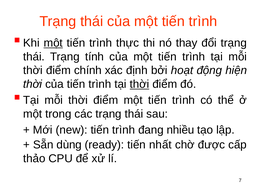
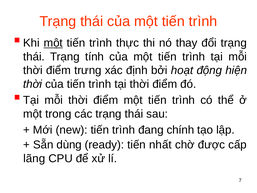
chính: chính -> trưng
thời at (139, 84) underline: present -> none
nhiều: nhiều -> chính
thảo: thảo -> lãng
